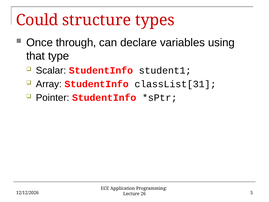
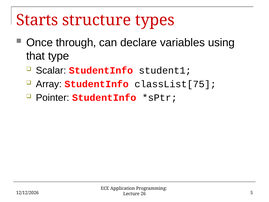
Could: Could -> Starts
classList[31: classList[31 -> classList[75
